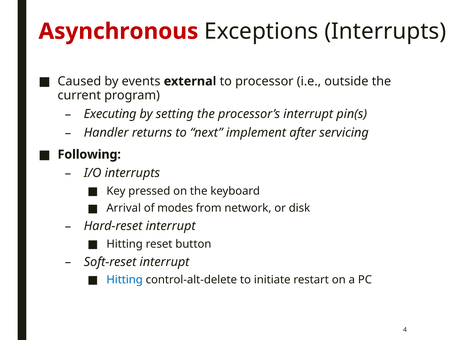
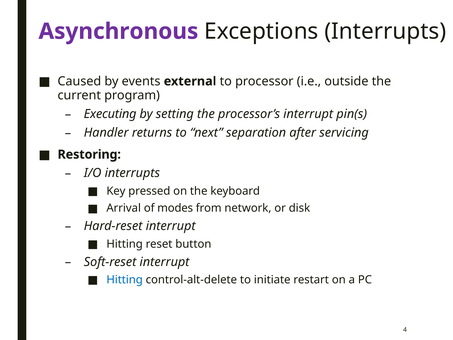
Asynchronous colour: red -> purple
implement: implement -> separation
Following: Following -> Restoring
